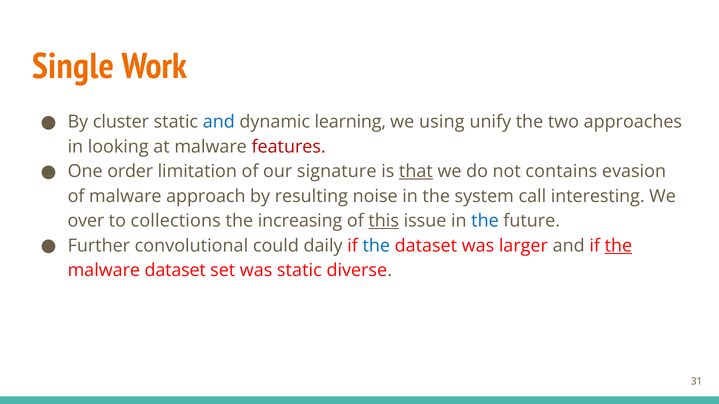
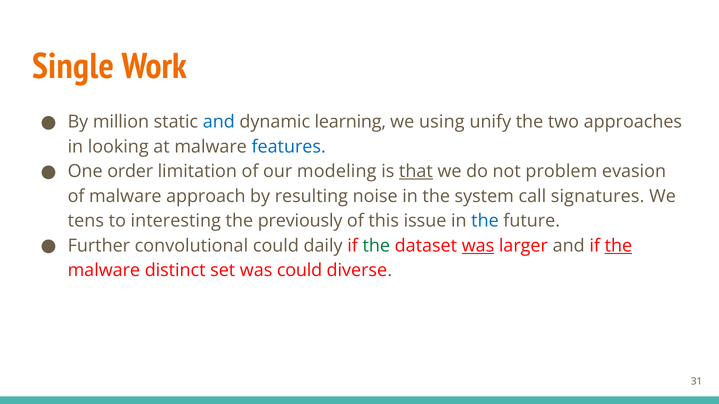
cluster: cluster -> million
features colour: red -> blue
signature: signature -> modeling
contains: contains -> problem
interesting: interesting -> signatures
over: over -> tens
collections: collections -> interesting
increasing: increasing -> previously
this underline: present -> none
the at (376, 246) colour: blue -> green
was at (478, 246) underline: none -> present
malware dataset: dataset -> distinct
was static: static -> could
